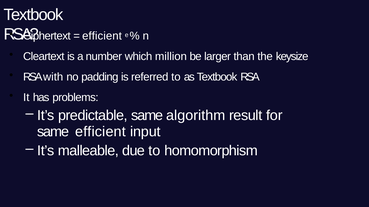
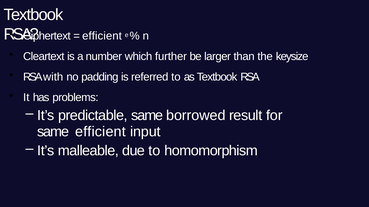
million: million -> further
algorithm: algorithm -> borrowed
